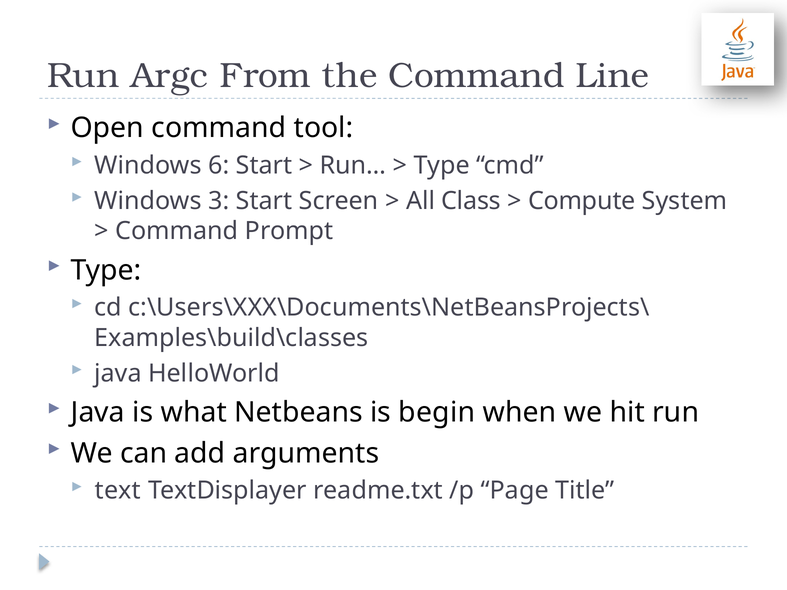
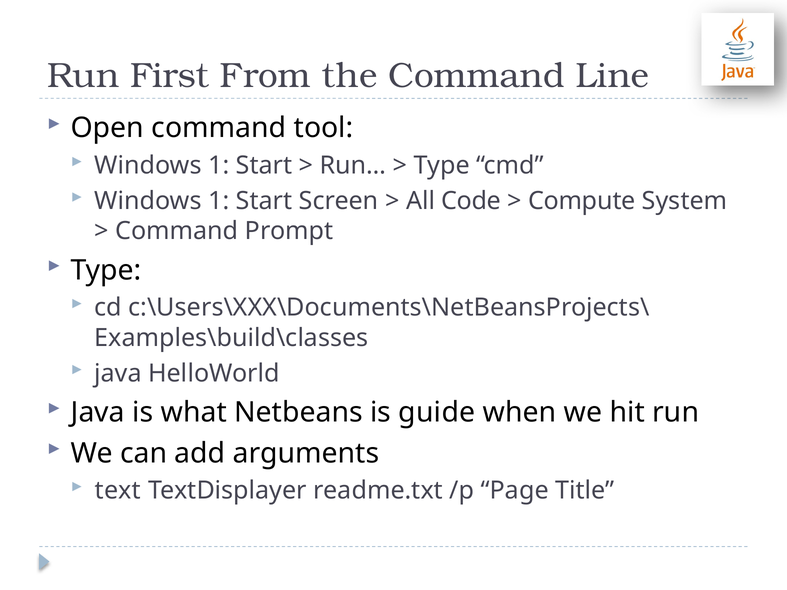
Argc: Argc -> First
6 at (219, 165): 6 -> 1
3 at (219, 201): 3 -> 1
Class: Class -> Code
begin: begin -> guide
